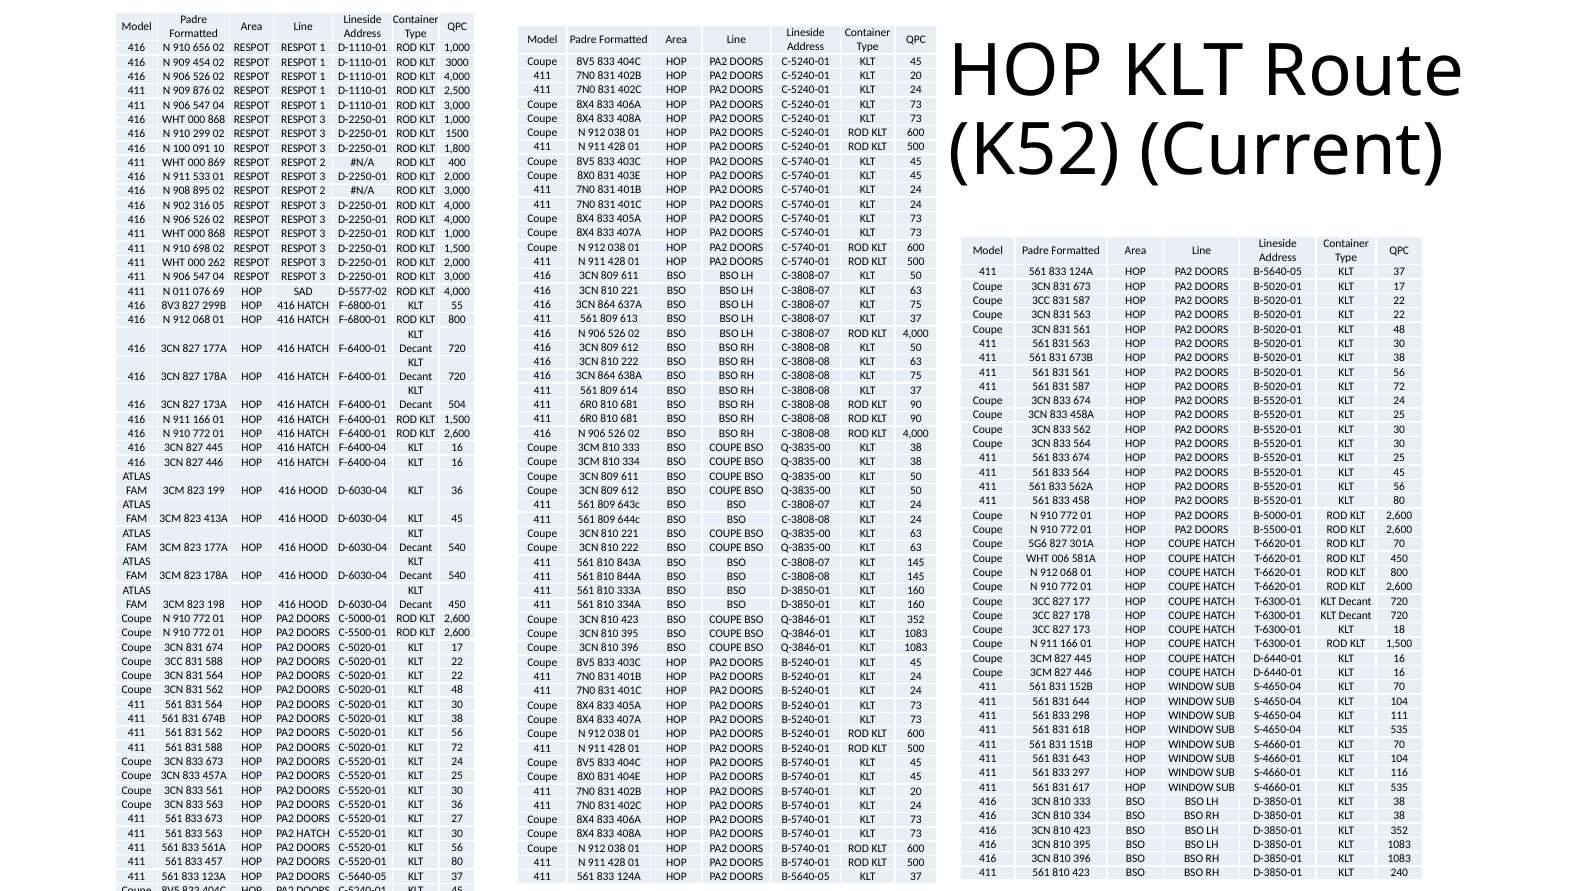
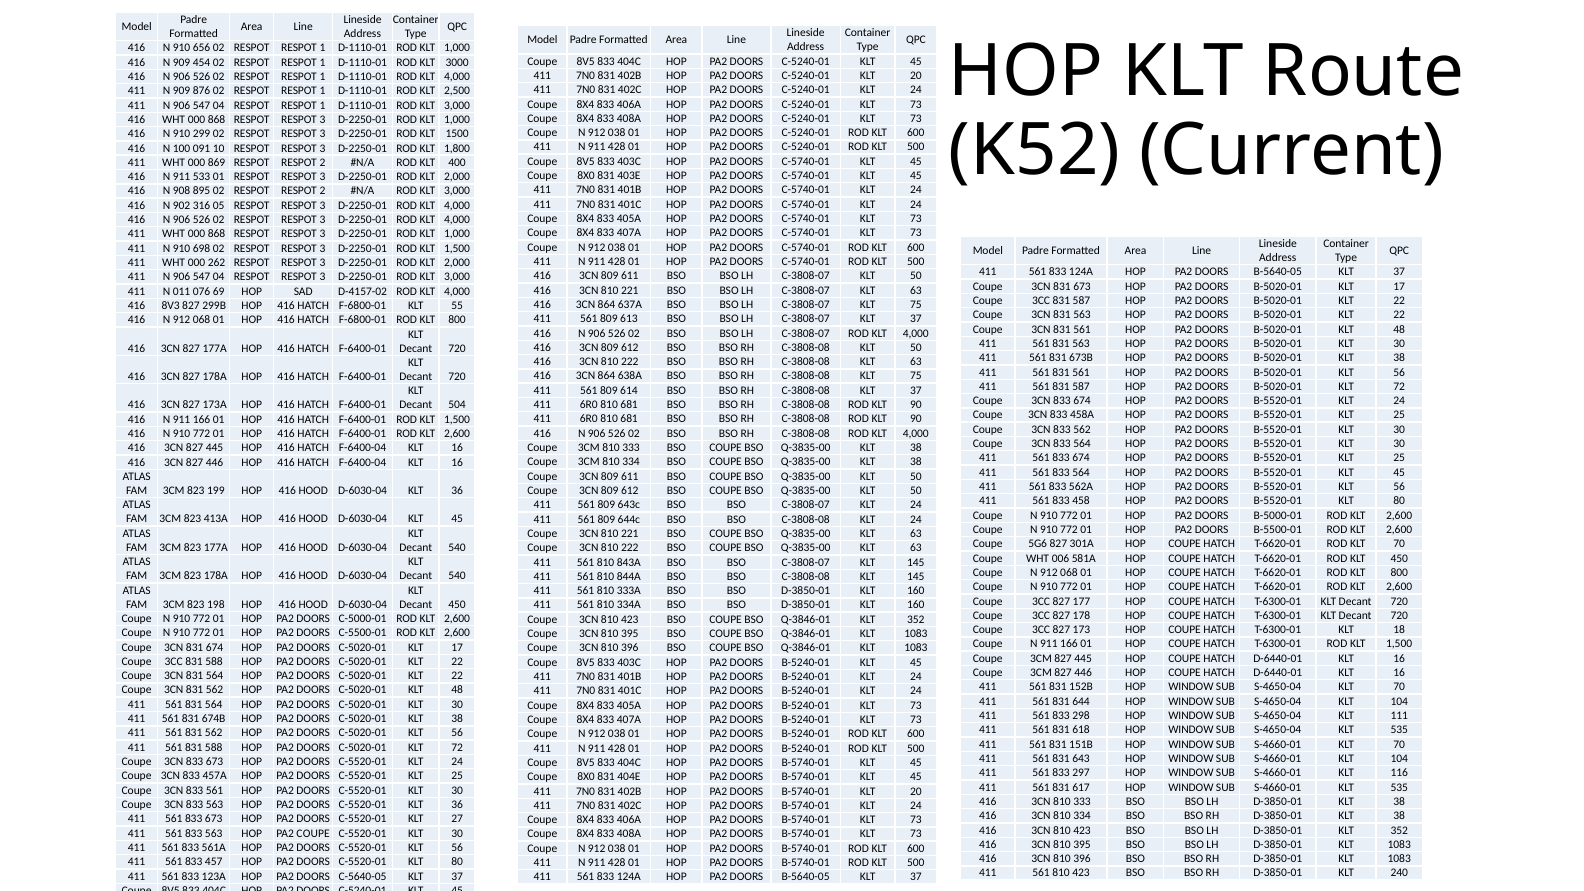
D-5577-02: D-5577-02 -> D-4157-02
PA2 HATCH: HATCH -> COUPE
